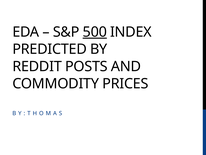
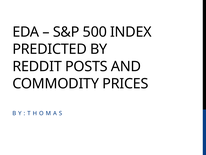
500 underline: present -> none
